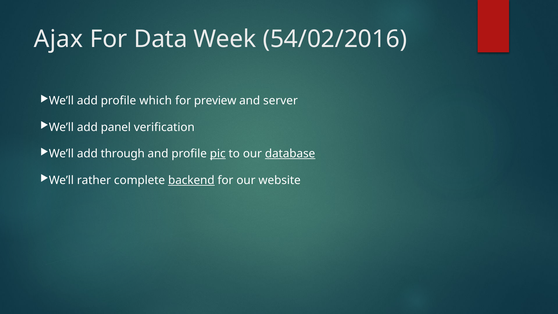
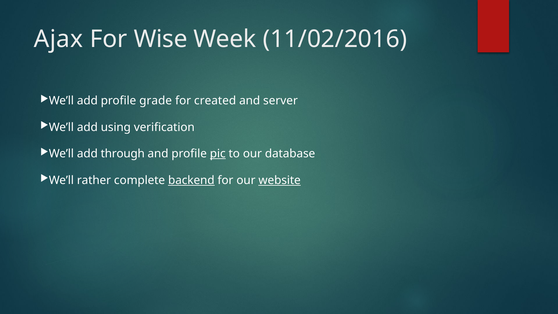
Data: Data -> Wise
54/02/2016: 54/02/2016 -> 11/02/2016
which: which -> grade
preview: preview -> created
panel: panel -> using
database underline: present -> none
website underline: none -> present
